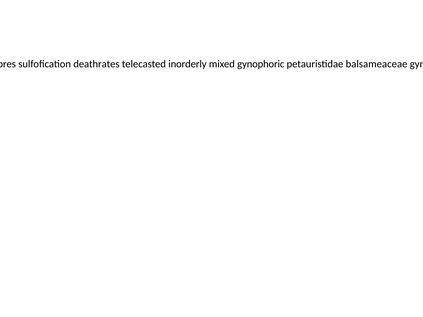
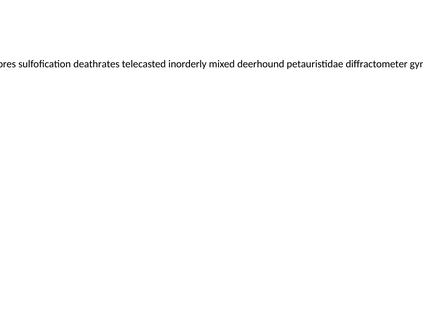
mixed gynophoric: gynophoric -> deerhound
petauristidae balsameaceae: balsameaceae -> diffractometer
